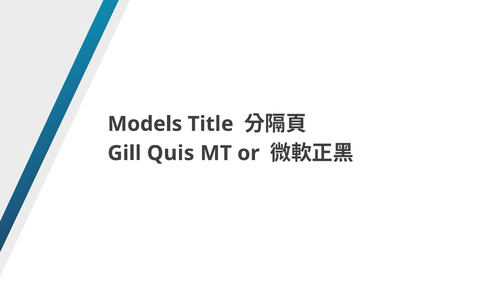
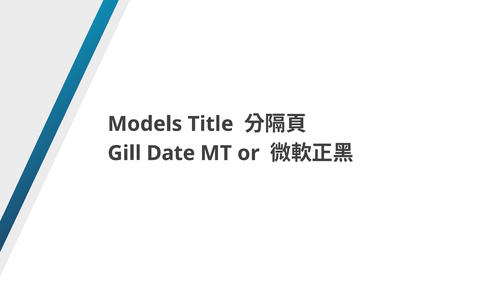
Quis: Quis -> Date
